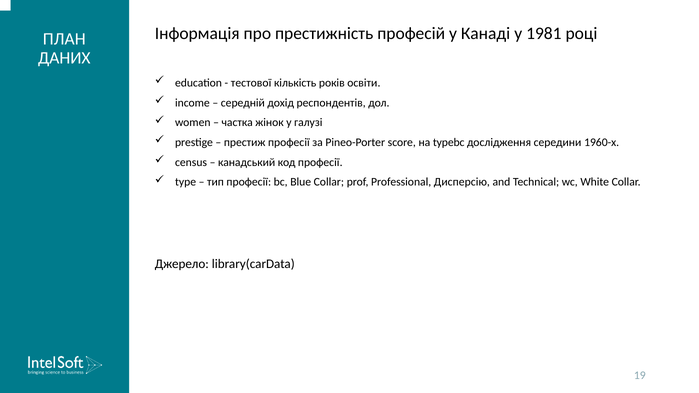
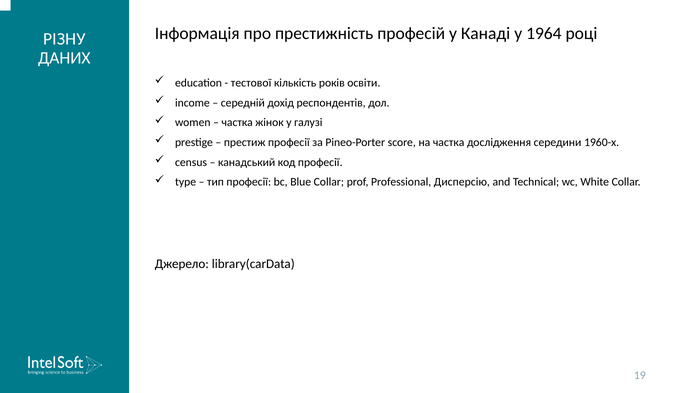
1981: 1981 -> 1964
ПЛАН: ПЛАН -> РІЗНУ
на typebc: typebc -> частка
